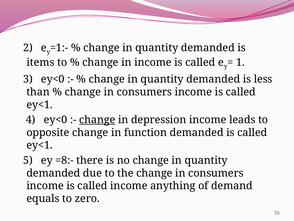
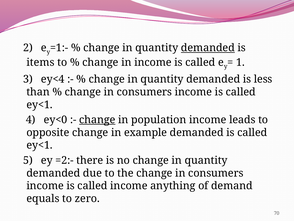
demanded at (208, 48) underline: none -> present
3 ey<0: ey<0 -> ey<4
depression: depression -> population
function: function -> example
=8:-: =8:- -> =2:-
